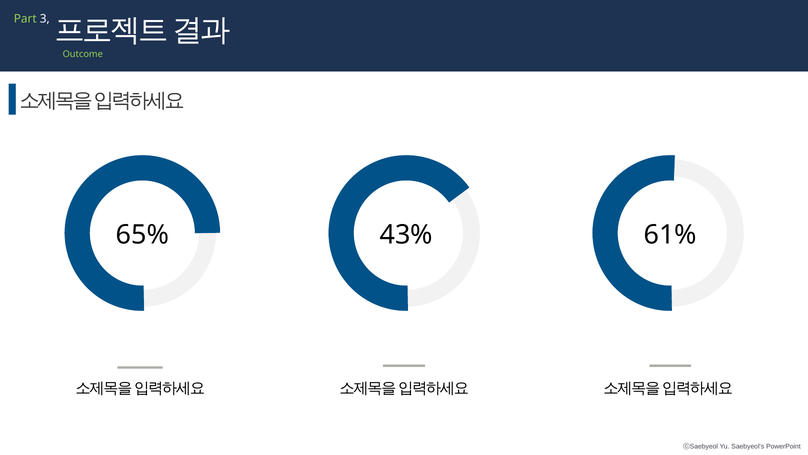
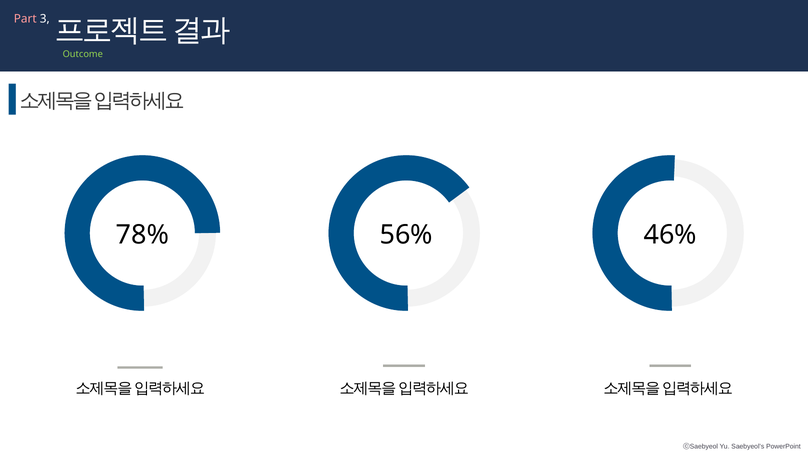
Part colour: light green -> pink
65%: 65% -> 78%
43%: 43% -> 56%
61%: 61% -> 46%
